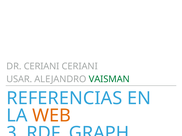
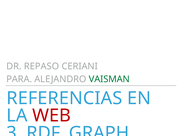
DR CERIANI: CERIANI -> REPASO
USAR: USAR -> PARA
WEB colour: orange -> red
